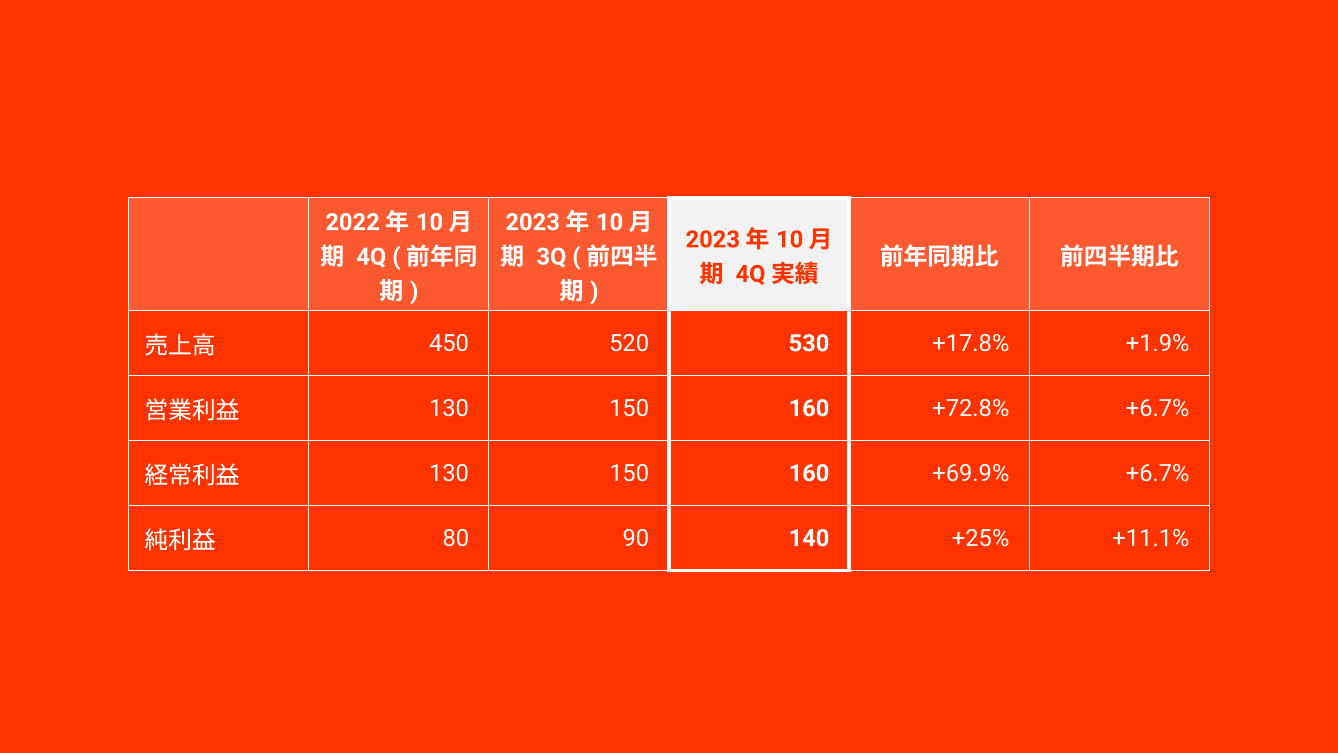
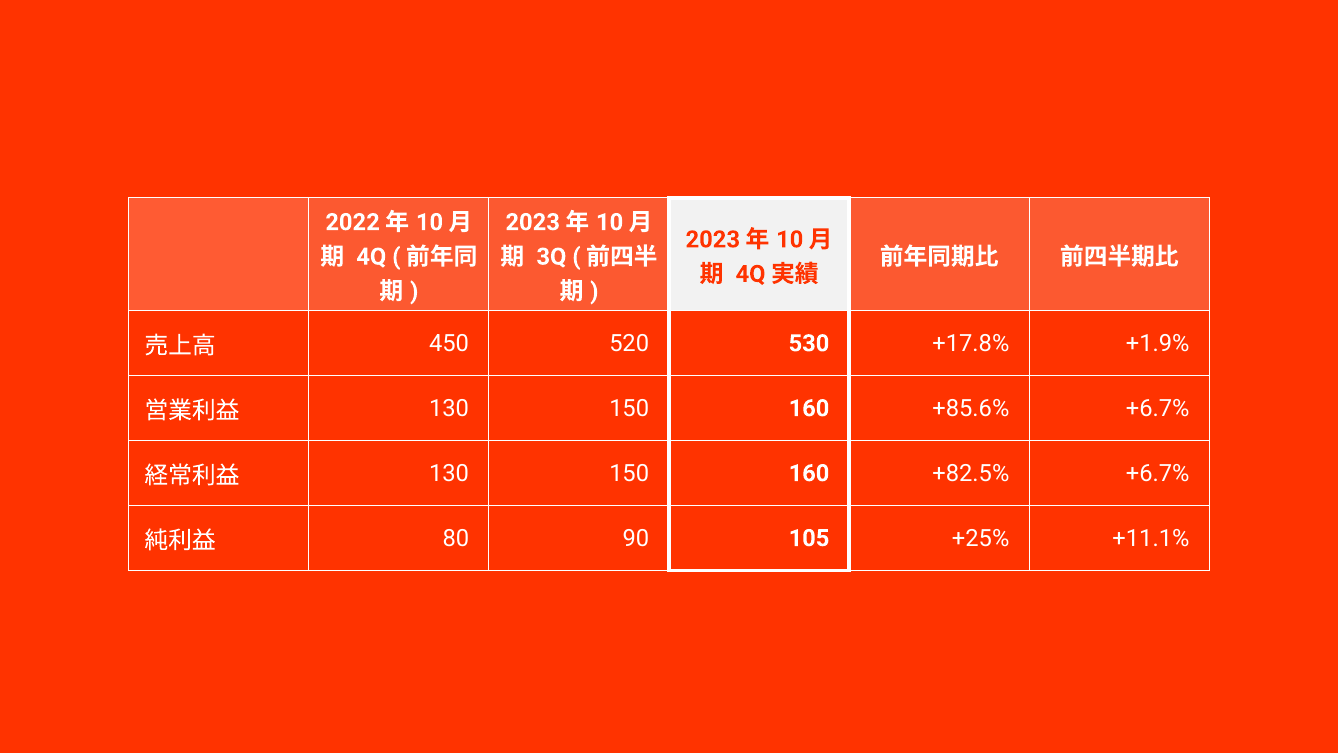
+72.8%: +72.8% -> +85.6%
+69.9%: +69.9% -> +82.5%
140: 140 -> 105
